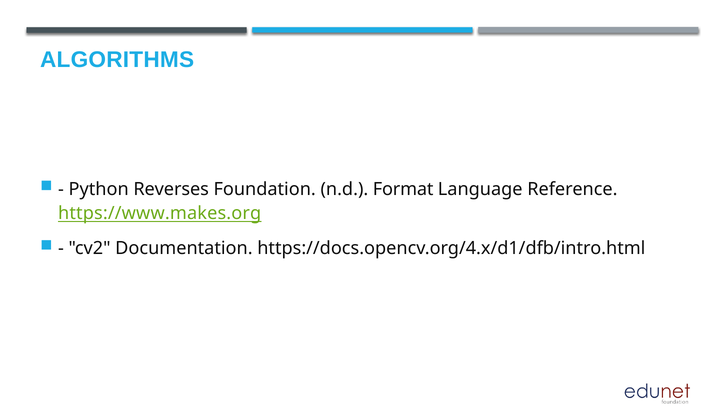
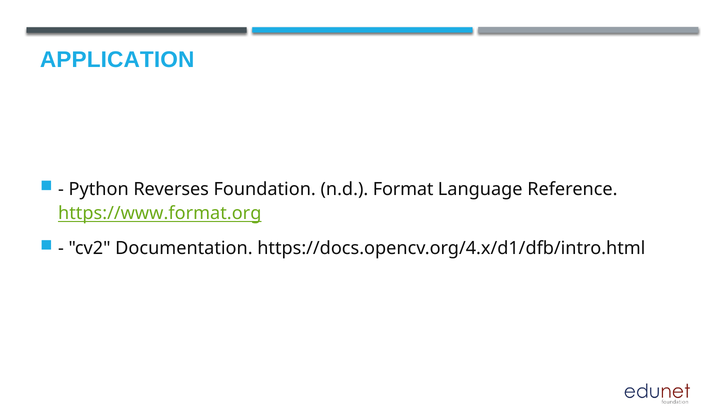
ALGORITHMS: ALGORITHMS -> APPLICATION
https://www.makes.org: https://www.makes.org -> https://www.format.org
